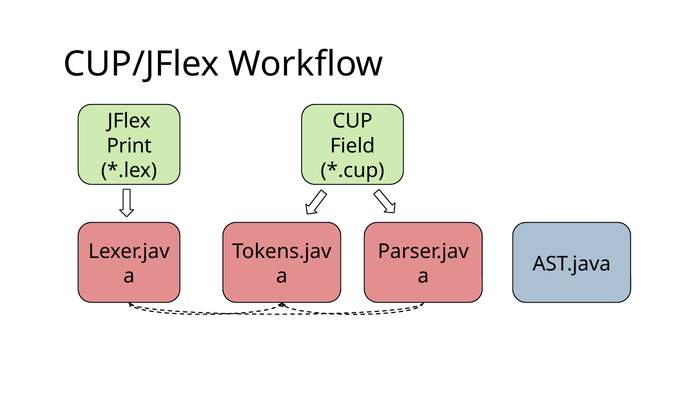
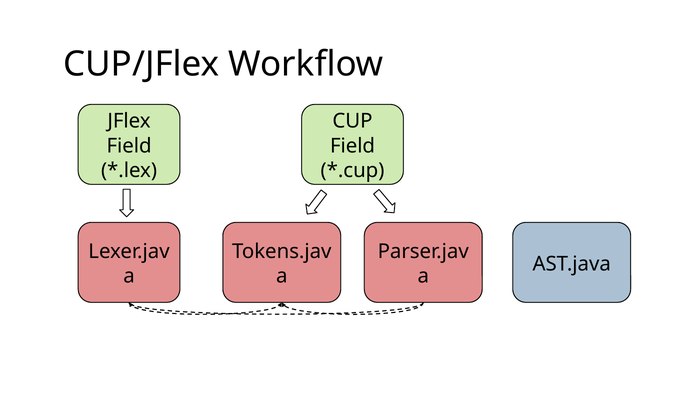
Print at (129, 146): Print -> Field
